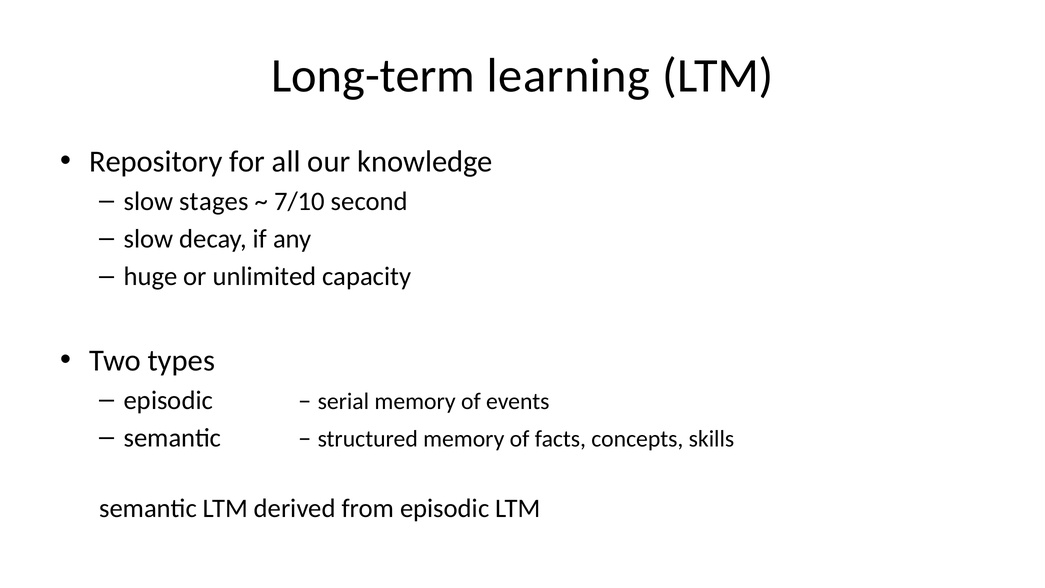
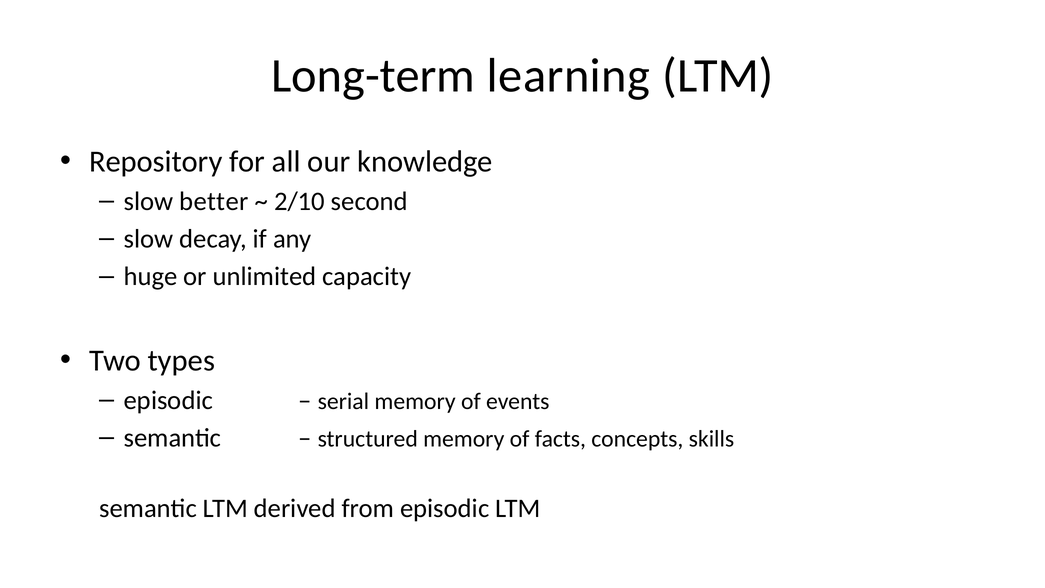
stages: stages -> better
7/10: 7/10 -> 2/10
